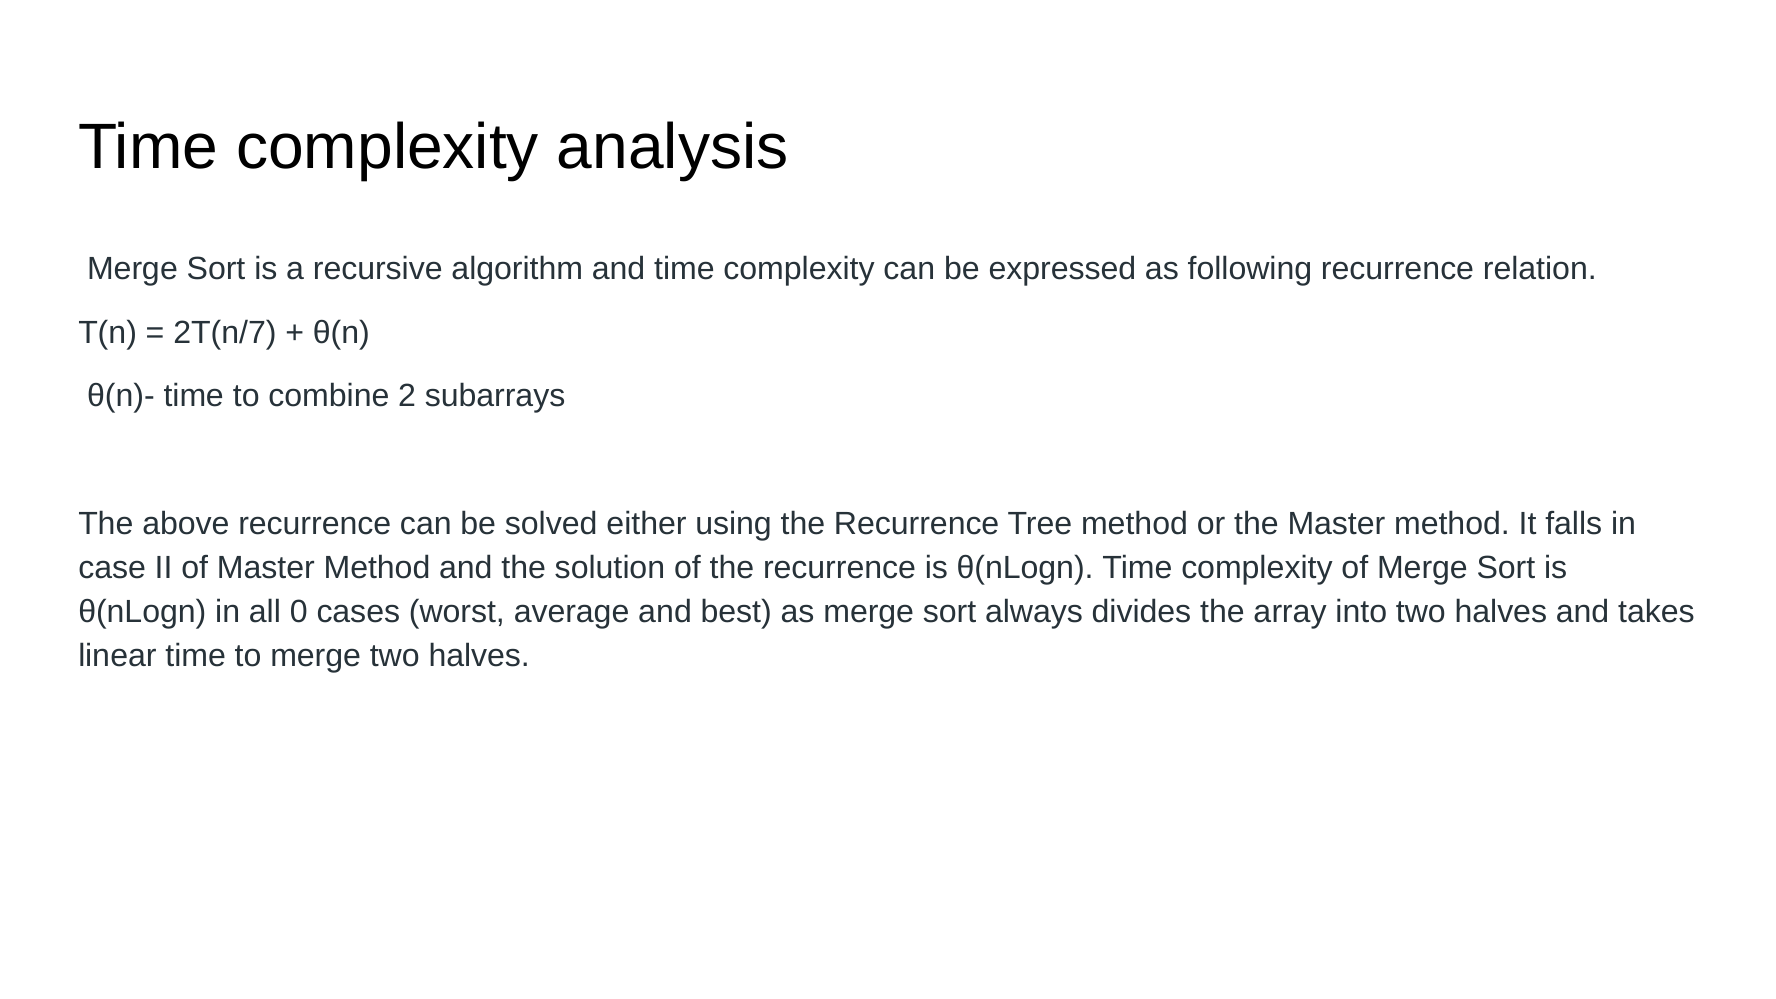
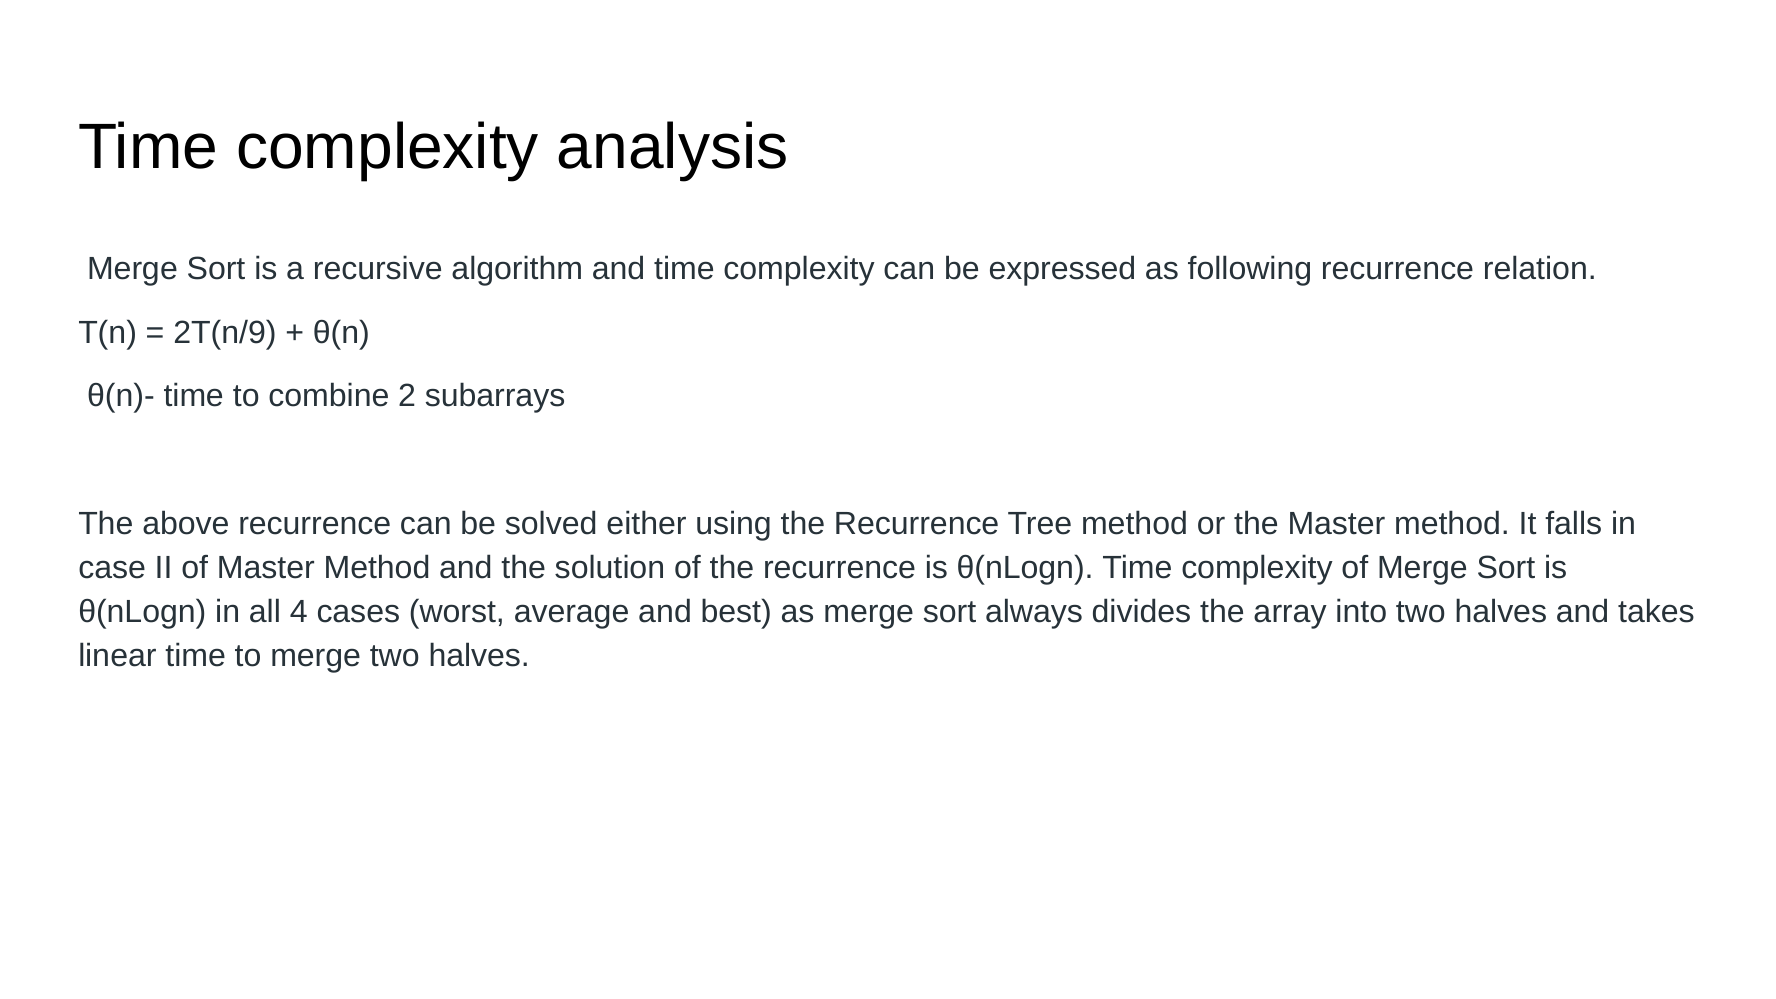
2T(n/7: 2T(n/7 -> 2T(n/9
0: 0 -> 4
